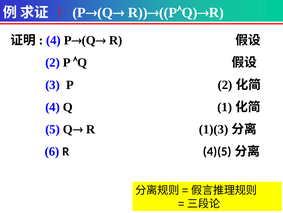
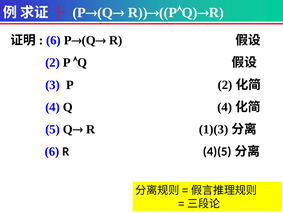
4 at (53, 40): 4 -> 6
Q 1: 1 -> 4
